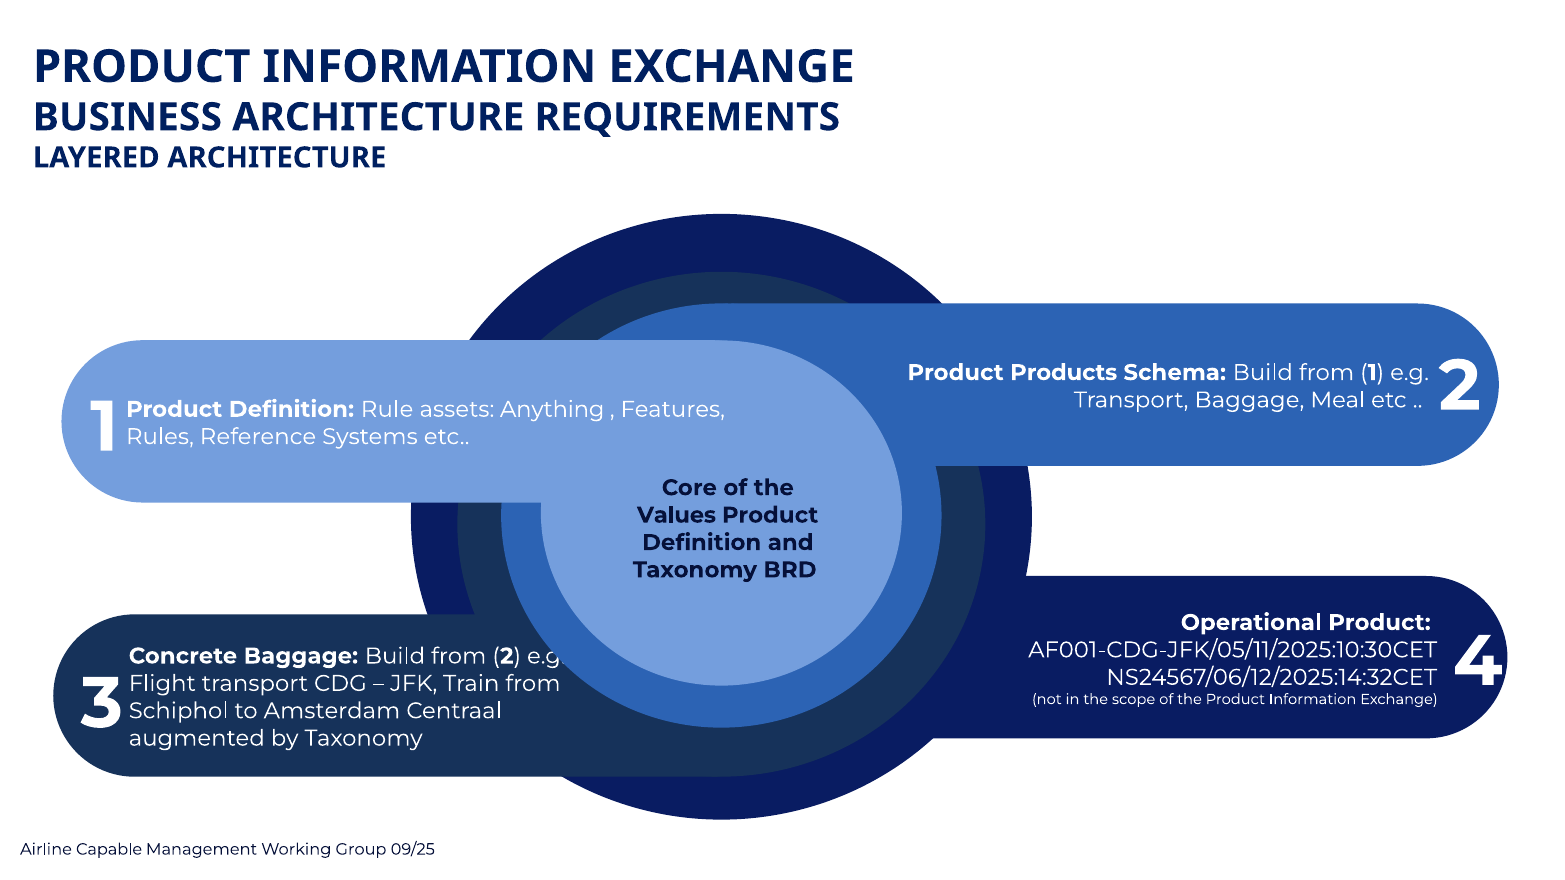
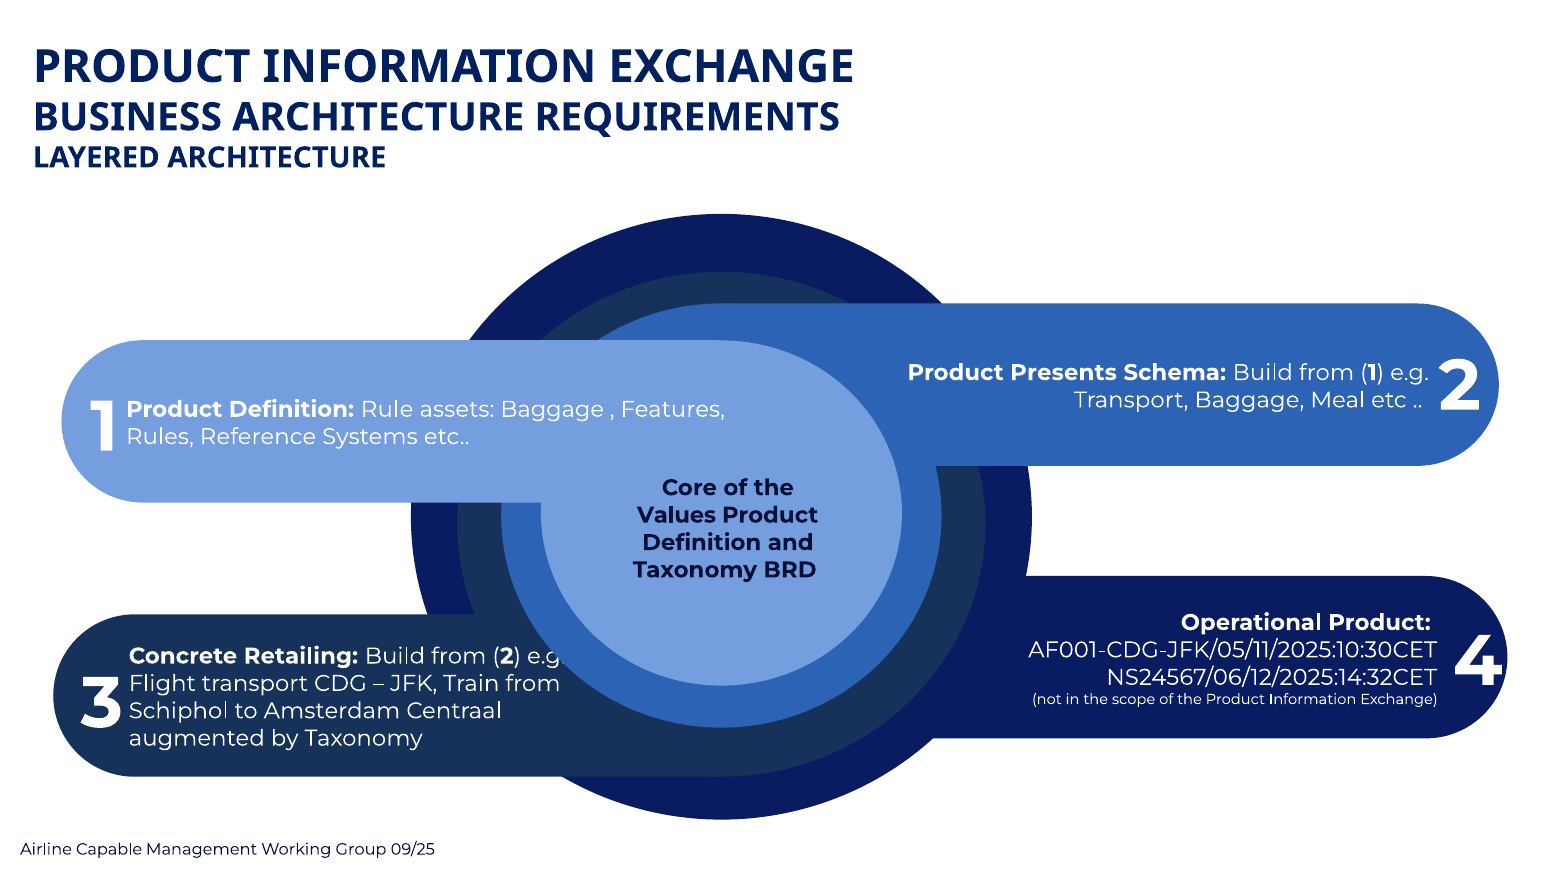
Products: Products -> Presents
assets Anything: Anything -> Baggage
Concrete Baggage: Baggage -> Retailing
